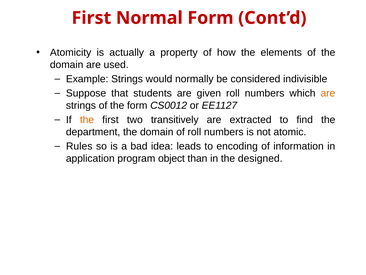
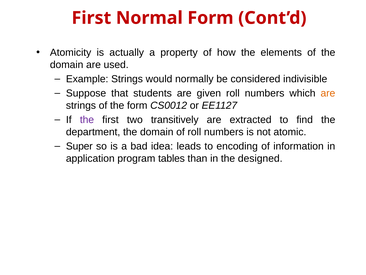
the at (87, 120) colour: orange -> purple
Rules: Rules -> Super
object: object -> tables
